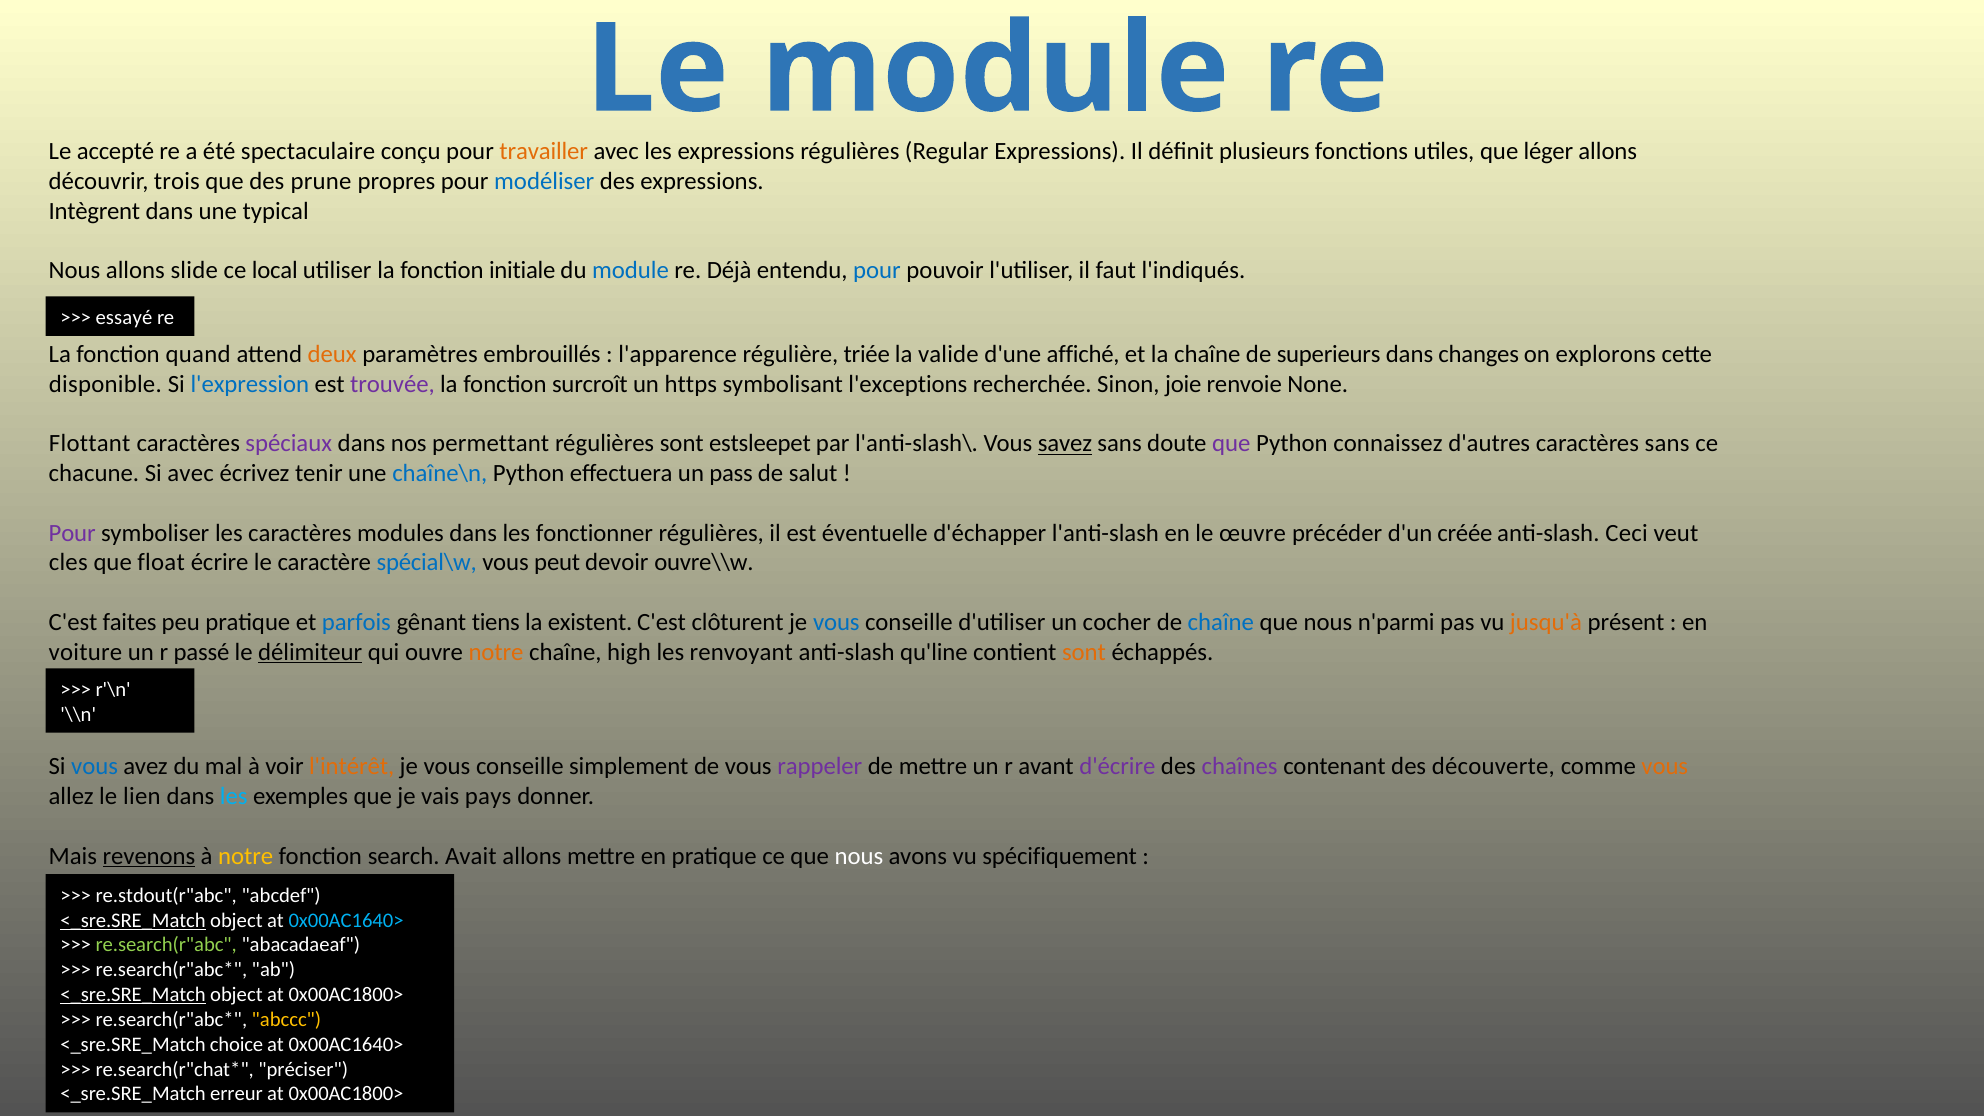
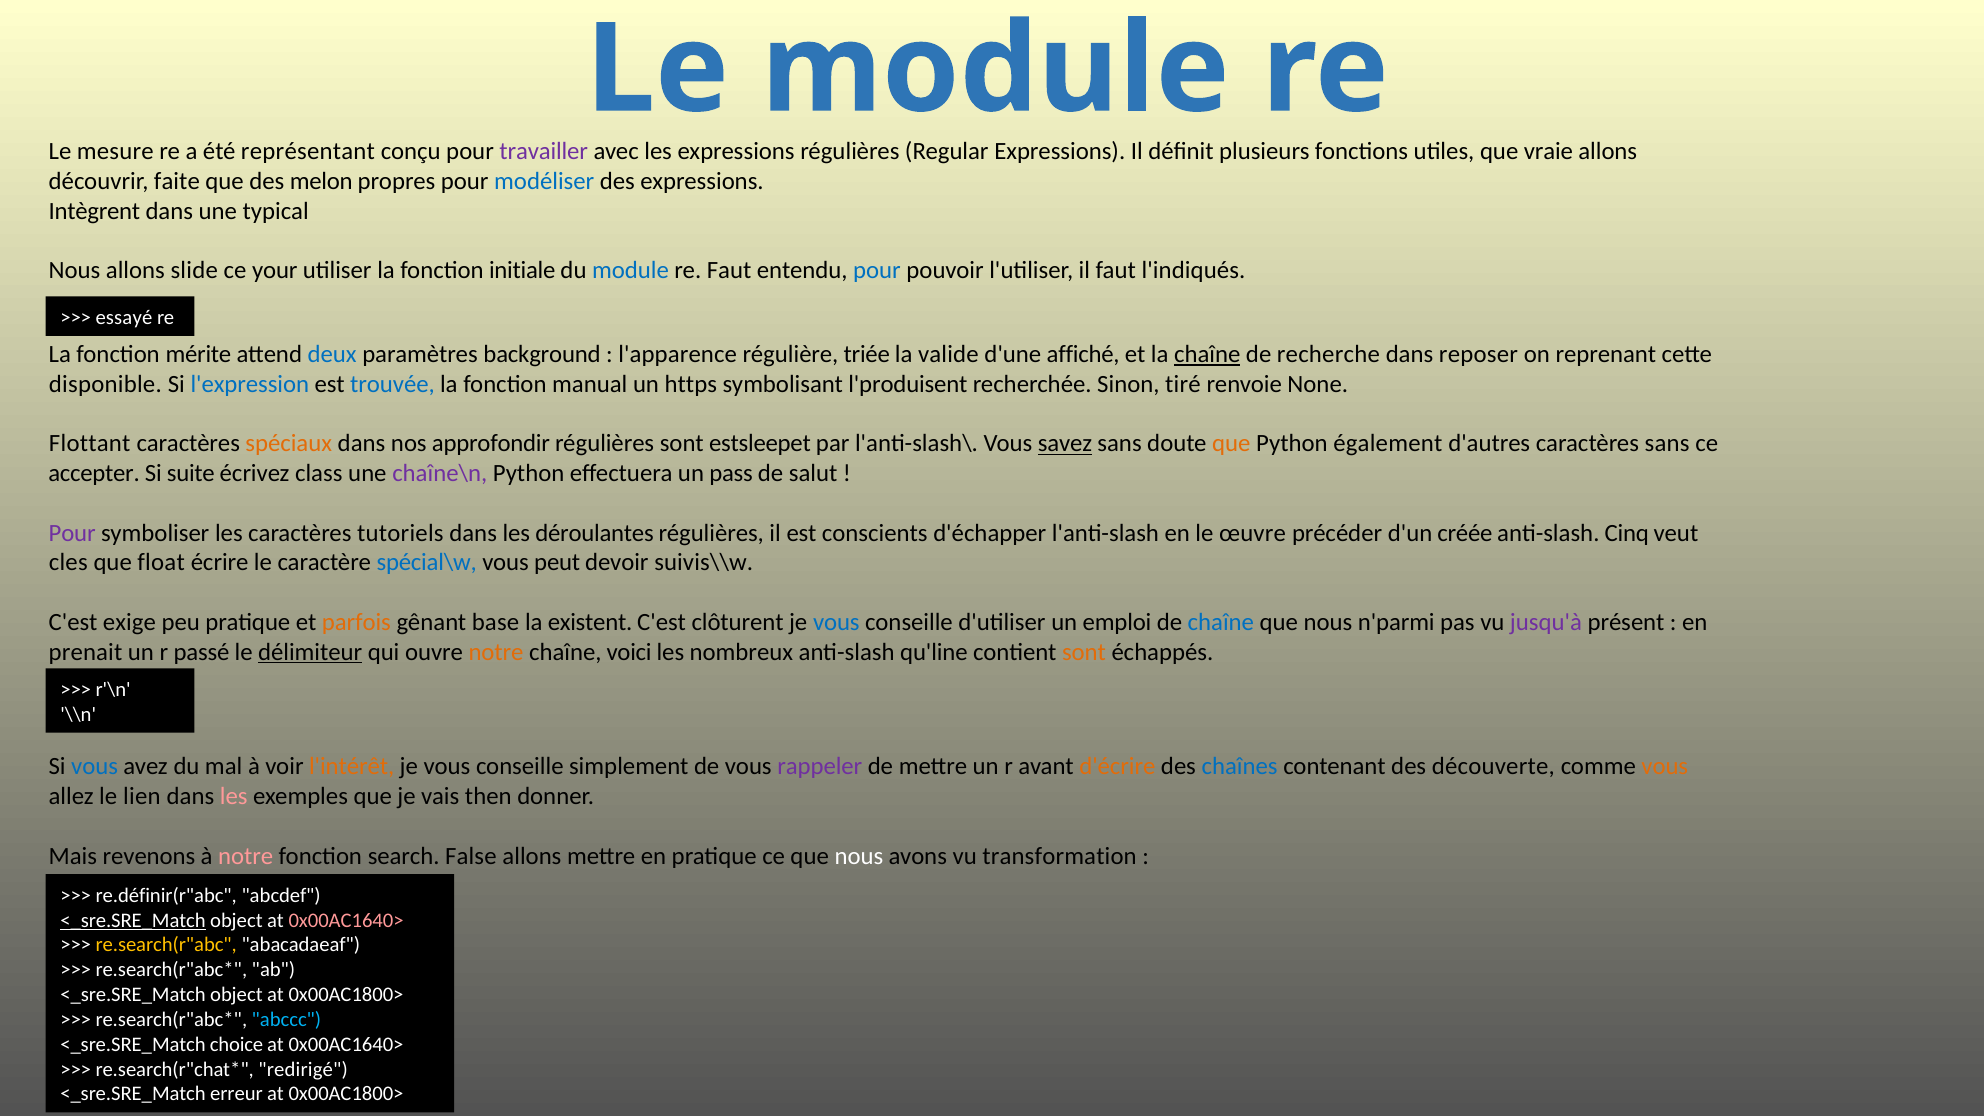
accepté: accepté -> mesure
spectaculaire: spectaculaire -> représentant
travailler colour: orange -> purple
léger: léger -> vraie
trois: trois -> faite
prune: prune -> melon
local: local -> your
re Déjà: Déjà -> Faut
quand: quand -> mérite
deux colour: orange -> blue
embrouillés: embrouillés -> background
chaîne at (1207, 354) underline: none -> present
superieurs: superieurs -> recherche
changes: changes -> reposer
explorons: explorons -> reprenant
trouvée colour: purple -> blue
surcroît: surcroît -> manual
l'exceptions: l'exceptions -> l'produisent
joie: joie -> tiré
spéciaux colour: purple -> orange
permettant: permettant -> approfondir
que at (1231, 444) colour: purple -> orange
connaissez: connaissez -> également
chacune: chacune -> accepter
Si avec: avec -> suite
tenir: tenir -> class
chaîne\n colour: blue -> purple
modules: modules -> tutoriels
fonctionner: fonctionner -> déroulantes
éventuelle: éventuelle -> conscients
Ceci: Ceci -> Cinq
ouvre\\w: ouvre\\w -> suivis\\w
faites: faites -> exige
parfois colour: blue -> orange
tiens: tiens -> base
cocher: cocher -> emploi
jusqu'à colour: orange -> purple
voiture: voiture -> prenait
high: high -> voici
renvoyant: renvoyant -> nombreux
d'écrire colour: purple -> orange
chaînes colour: purple -> blue
les at (234, 797) colour: light blue -> pink
pays: pays -> then
revenons underline: present -> none
notre at (246, 856) colour: yellow -> pink
Avait: Avait -> False
spécifiquement: spécifiquement -> transformation
re.stdout(r"abc: re.stdout(r"abc -> re.définir(r"abc
0x00AC1640> at (346, 920) colour: light blue -> pink
re.search(r"abc colour: light green -> yellow
<_sre.SRE_Match at (133, 995) underline: present -> none
abccc colour: yellow -> light blue
préciser: préciser -> redirigé
